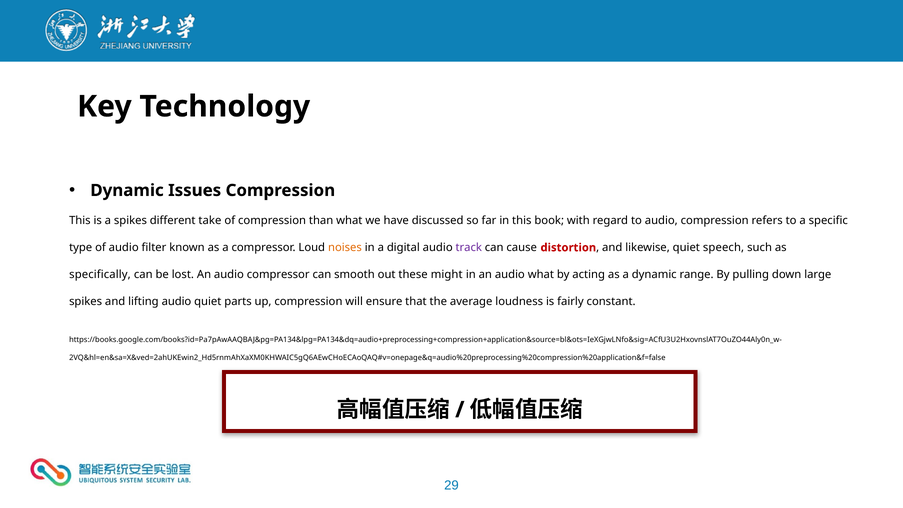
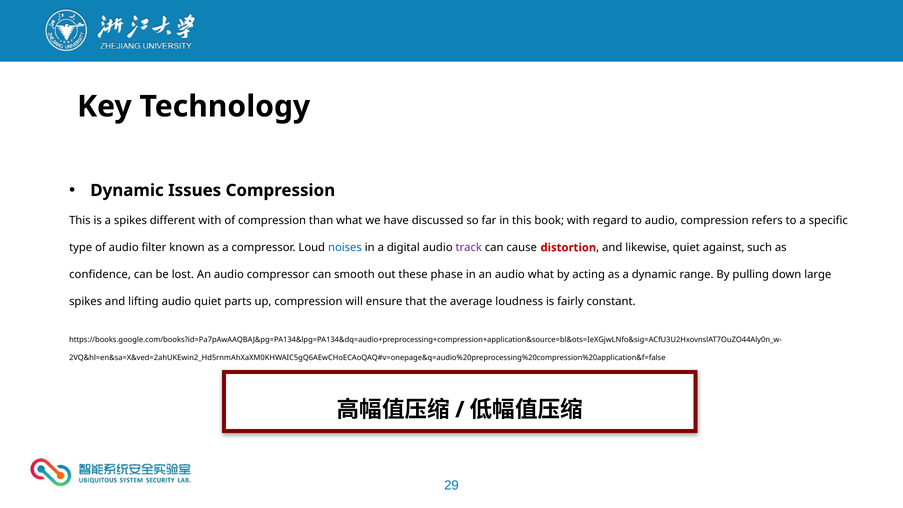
different take: take -> with
noises colour: orange -> blue
speech: speech -> against
specifically: specifically -> confidence
might: might -> phase
